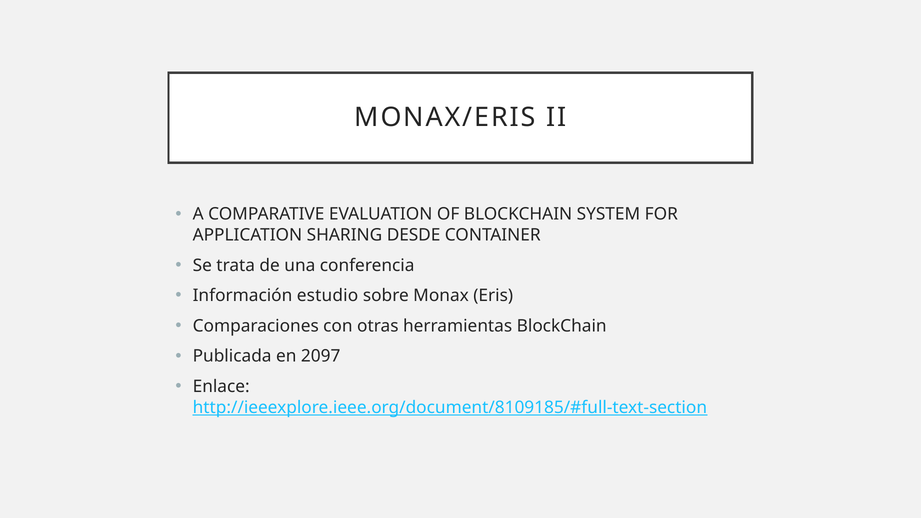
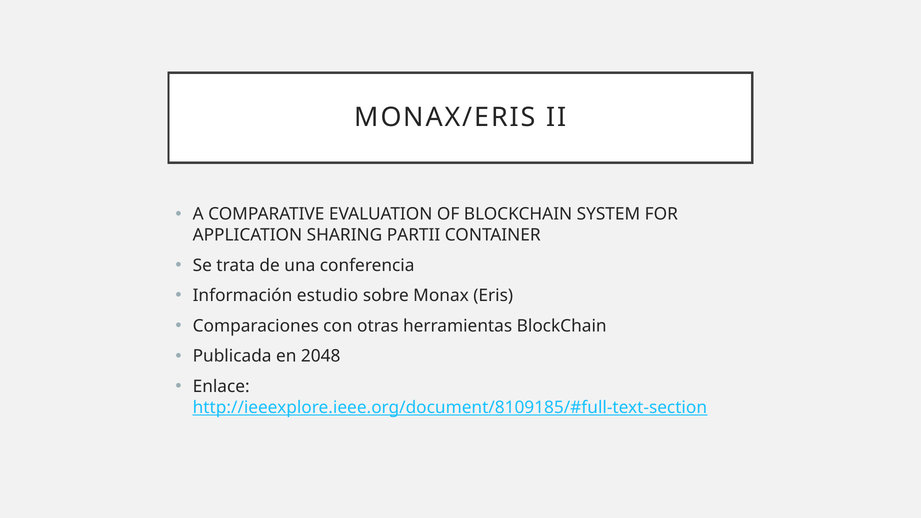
DESDE: DESDE -> PARTII
2097: 2097 -> 2048
